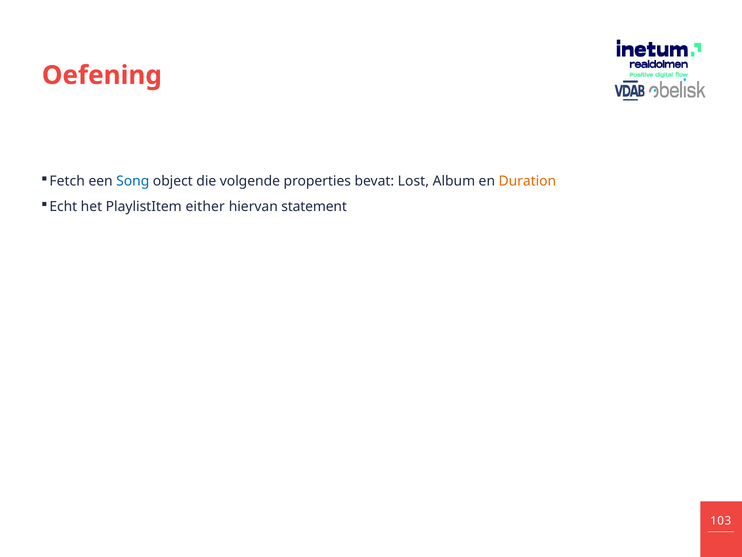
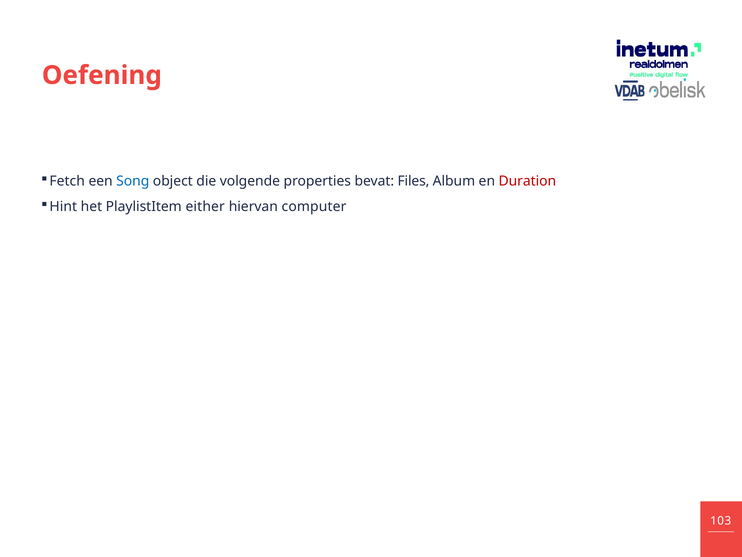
Lost: Lost -> Files
Duration colour: orange -> red
Echt: Echt -> Hint
statement: statement -> computer
